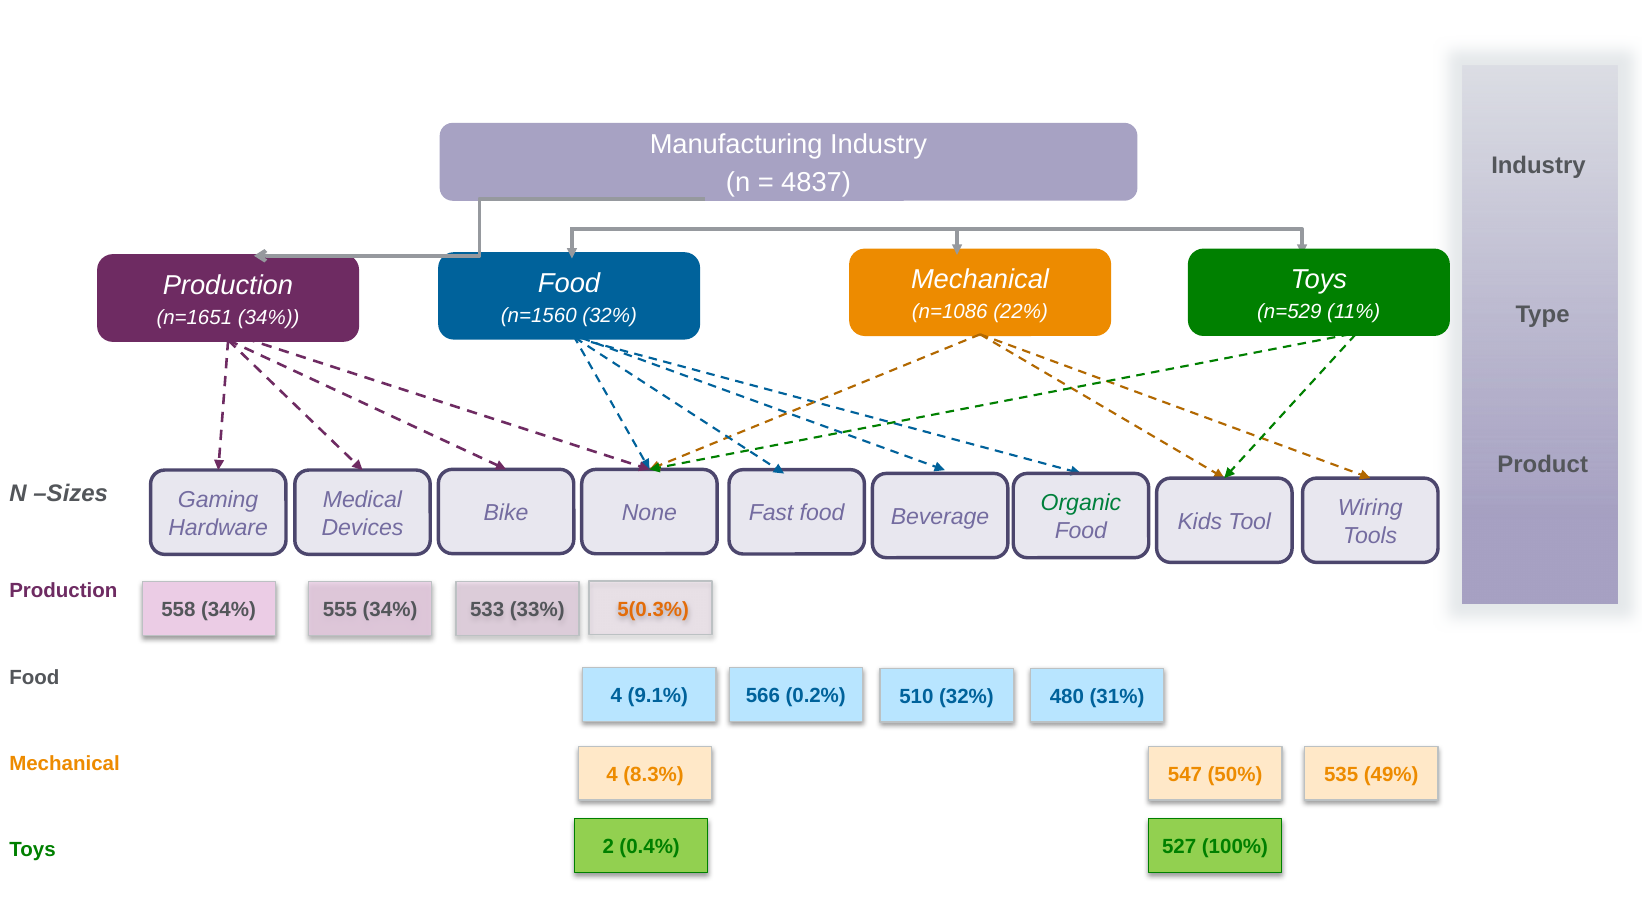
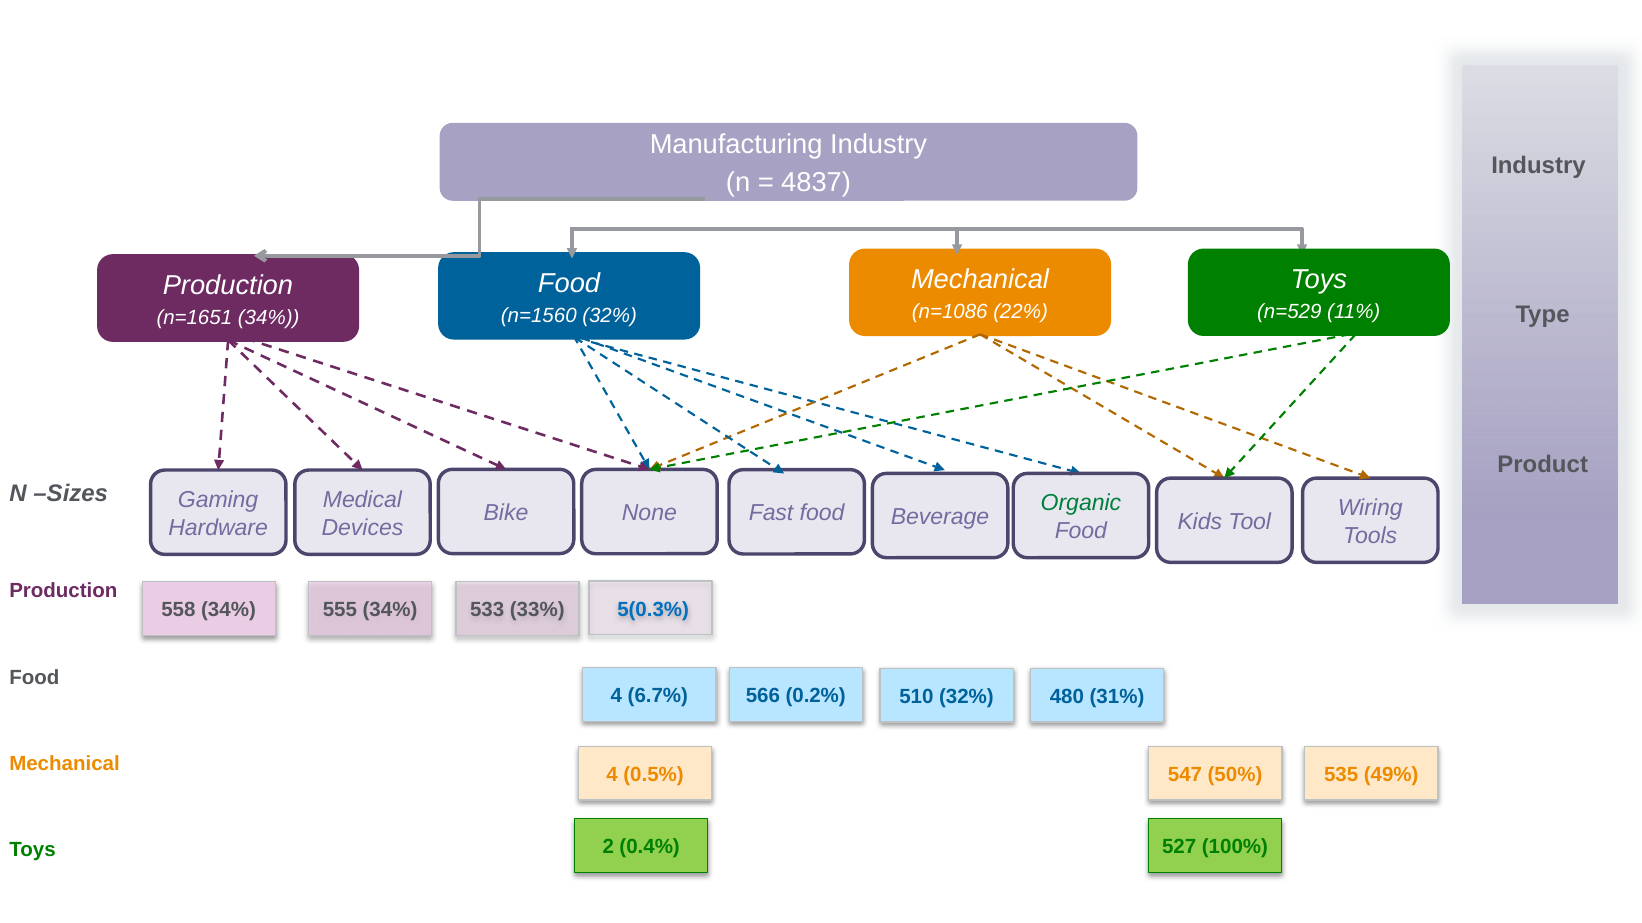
5(0.3% colour: orange -> blue
9.1%: 9.1% -> 6.7%
8.3%: 8.3% -> 0.5%
